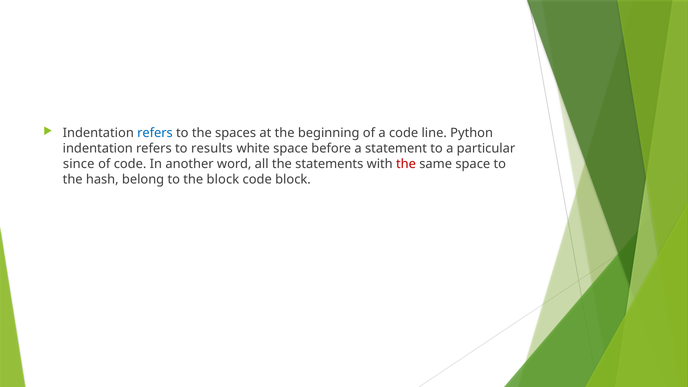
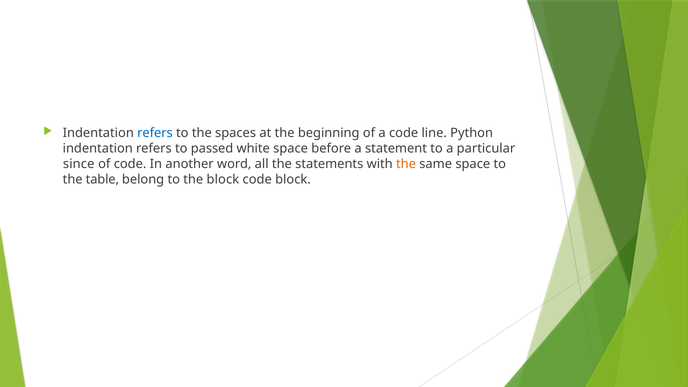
results: results -> passed
the at (406, 164) colour: red -> orange
hash: hash -> table
